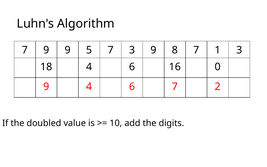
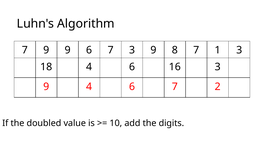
9 5: 5 -> 6
16 0: 0 -> 3
